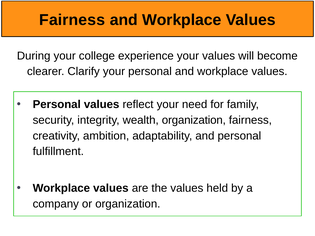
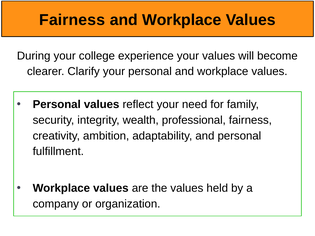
wealth organization: organization -> professional
